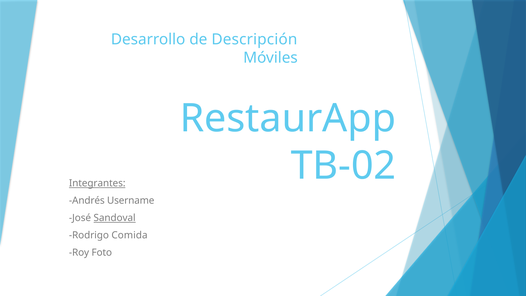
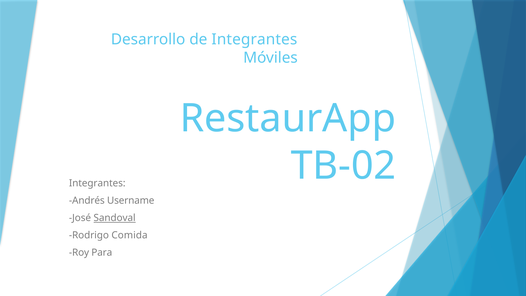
de Descripción: Descripción -> Integrantes
Integrantes at (97, 183) underline: present -> none
Foto: Foto -> Para
